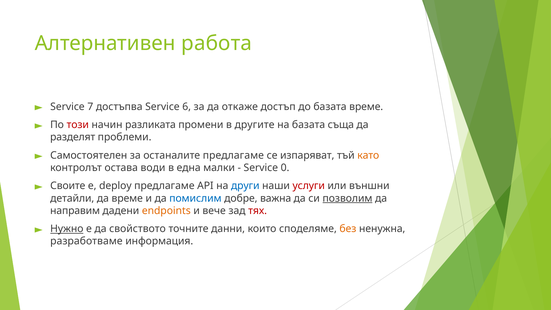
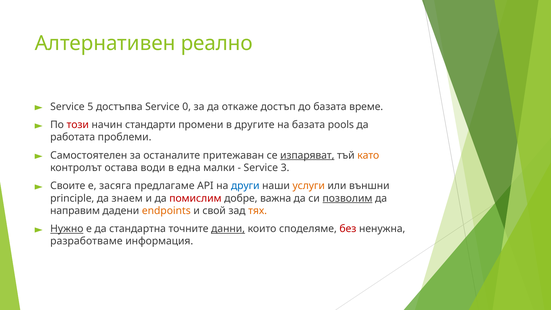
работа: работа -> реално
7: 7 -> 5
6: 6 -> 0
разликата: разликата -> стандарти
съща: съща -> pools
разделят: разделят -> работата
останалите предлагаме: предлагаме -> притежаван
изпаряват underline: none -> present
0: 0 -> 3
deploy: deploy -> засяга
услуги colour: red -> orange
детайли: детайли -> principle
да време: време -> знаем
помислим colour: blue -> red
вече: вече -> свой
тях colour: red -> orange
свойството: свойството -> стандартна
данни underline: none -> present
без colour: orange -> red
